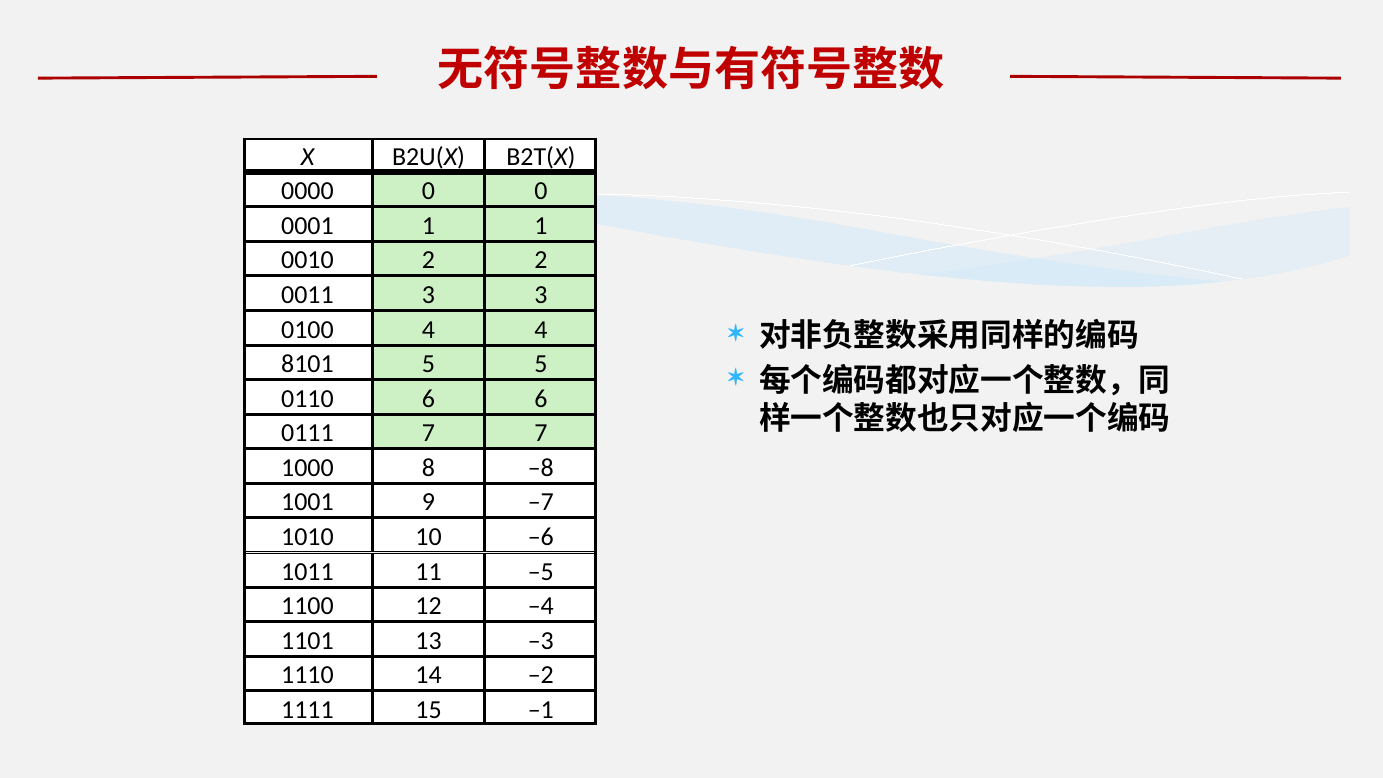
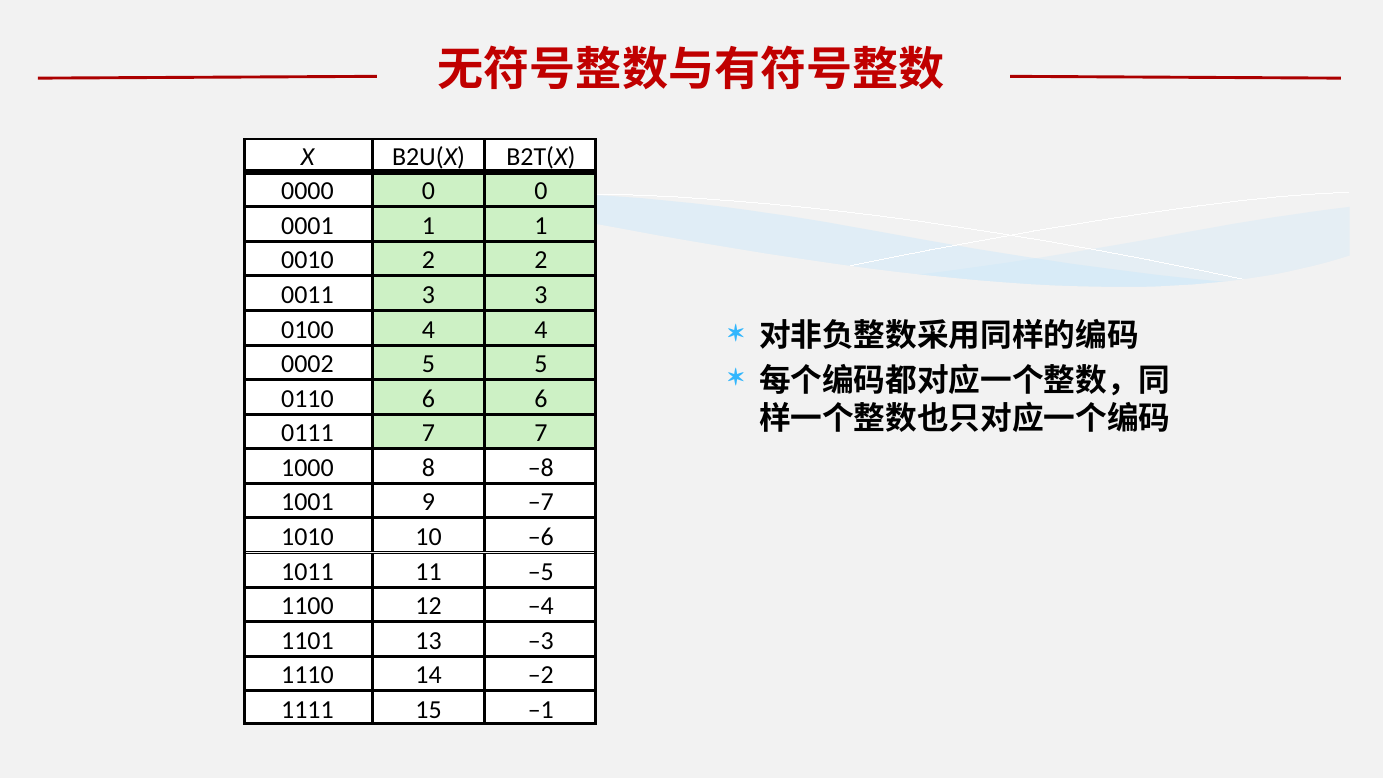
8101: 8101 -> 0002
